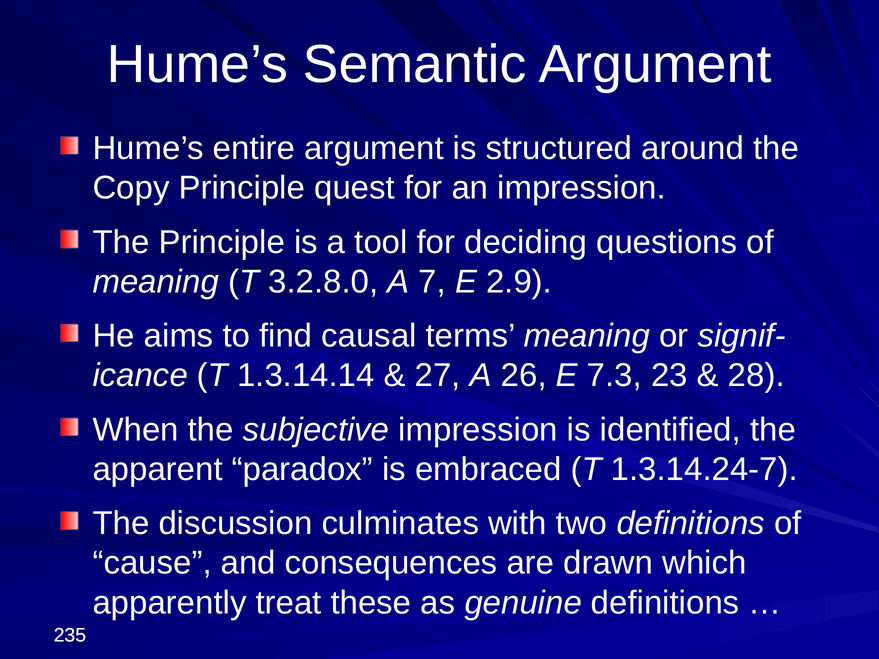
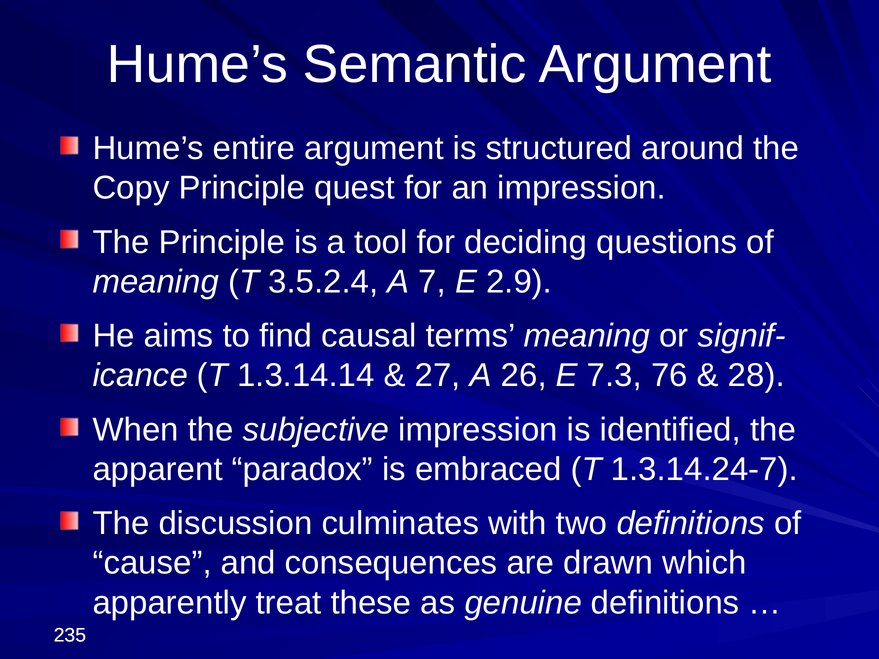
3.2.8.0: 3.2.8.0 -> 3.5.2.4
23: 23 -> 76
